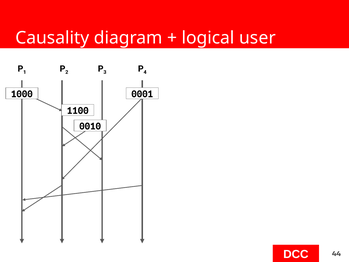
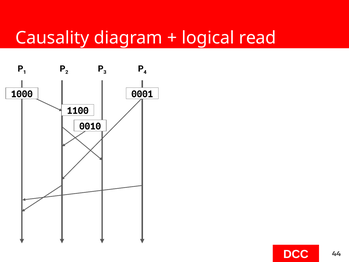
user: user -> read
